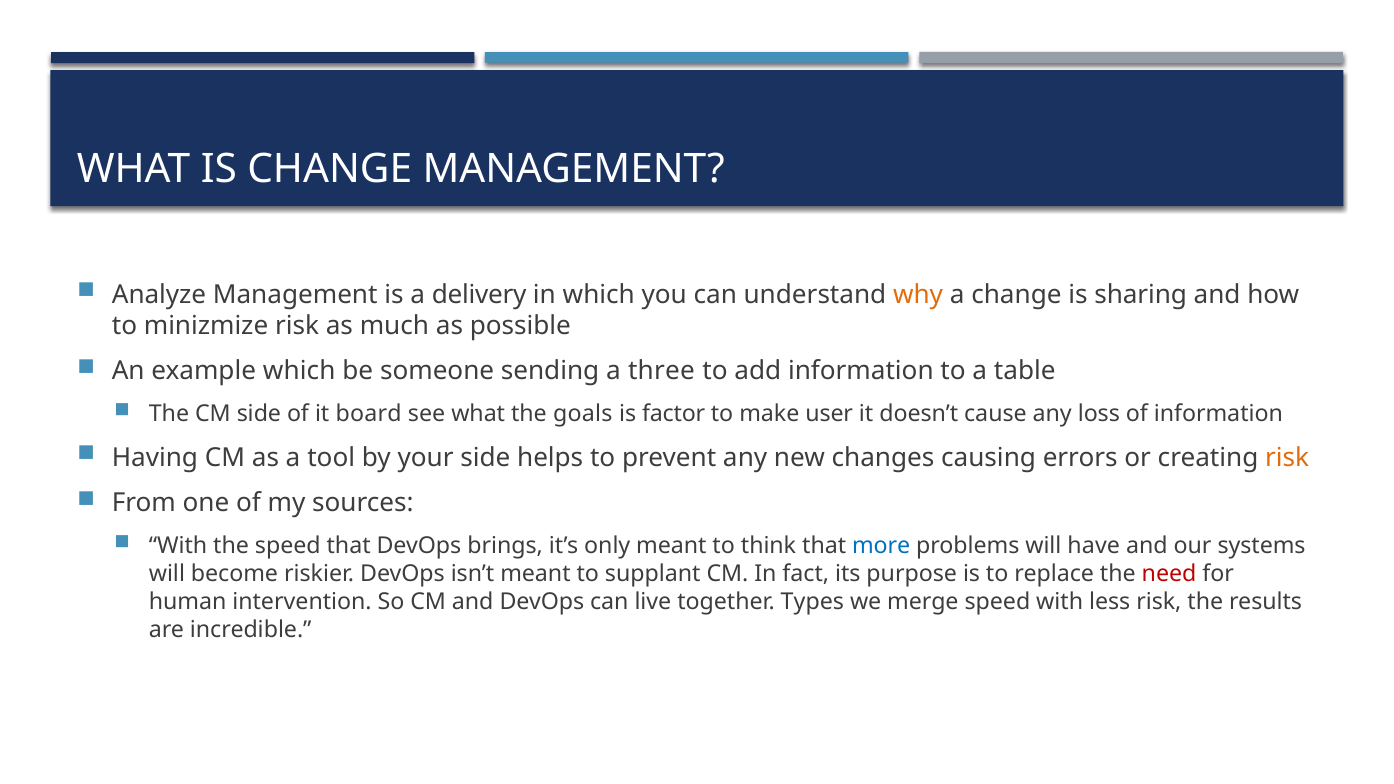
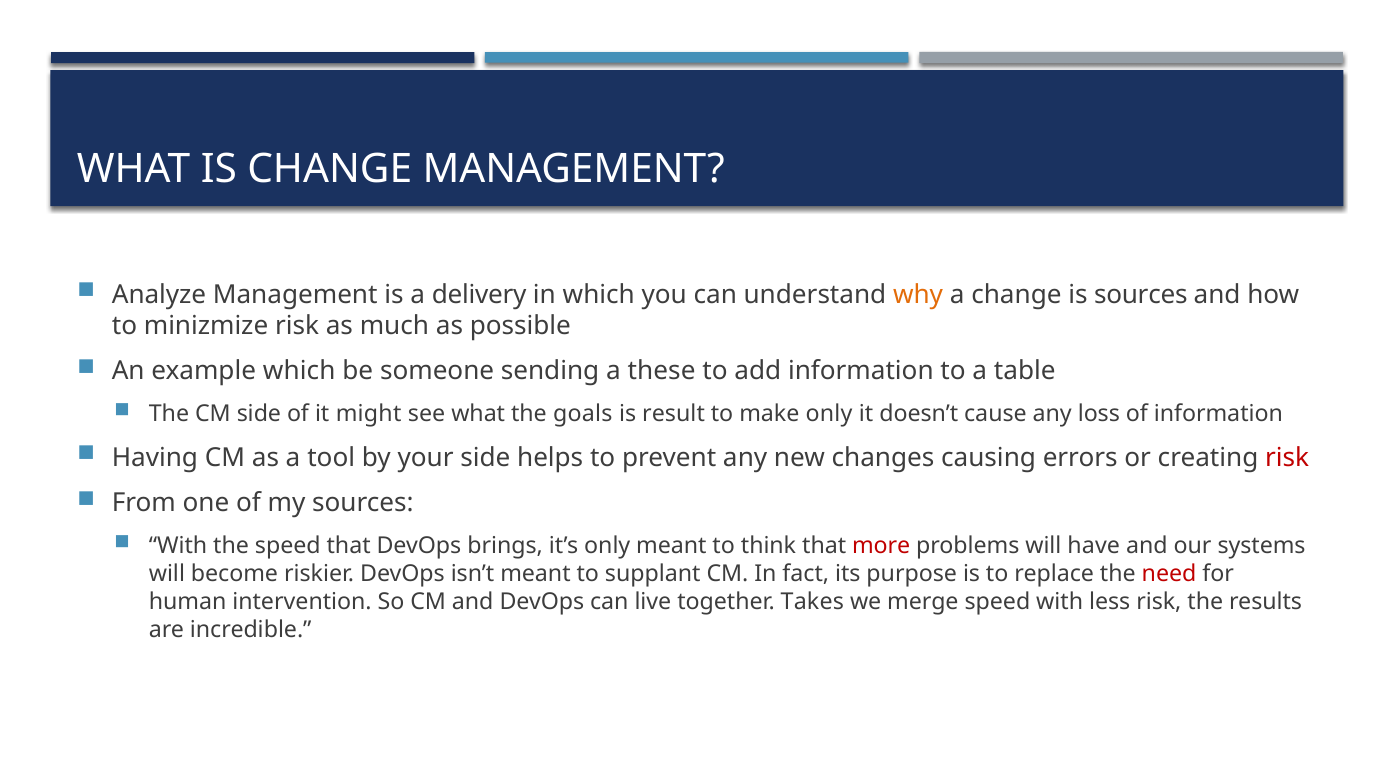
is sharing: sharing -> sources
three: three -> these
board: board -> might
factor: factor -> result
make user: user -> only
risk at (1287, 458) colour: orange -> red
more colour: blue -> red
Types: Types -> Takes
